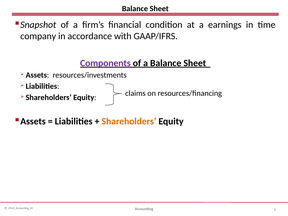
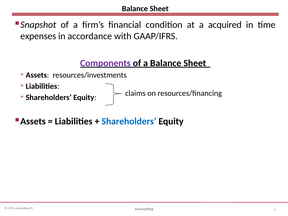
earnings: earnings -> acquired
company: company -> expenses
Shareholders at (129, 121) colour: orange -> blue
